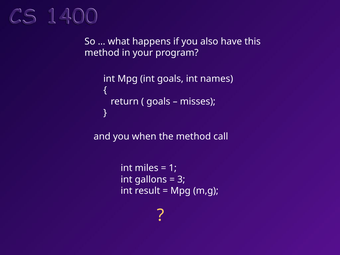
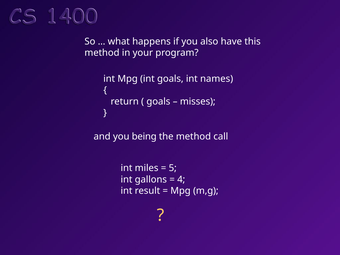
when: when -> being
1: 1 -> 5
3: 3 -> 4
